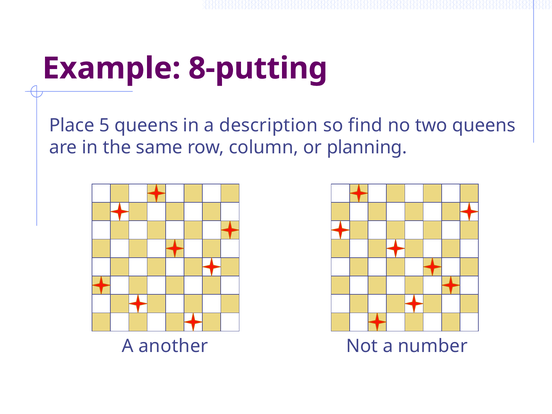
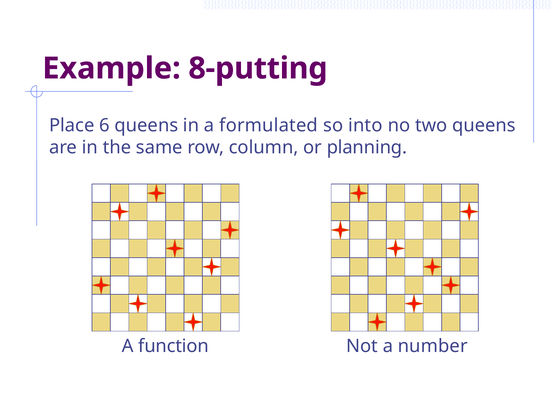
5: 5 -> 6
description: description -> formulated
find: find -> into
another: another -> function
